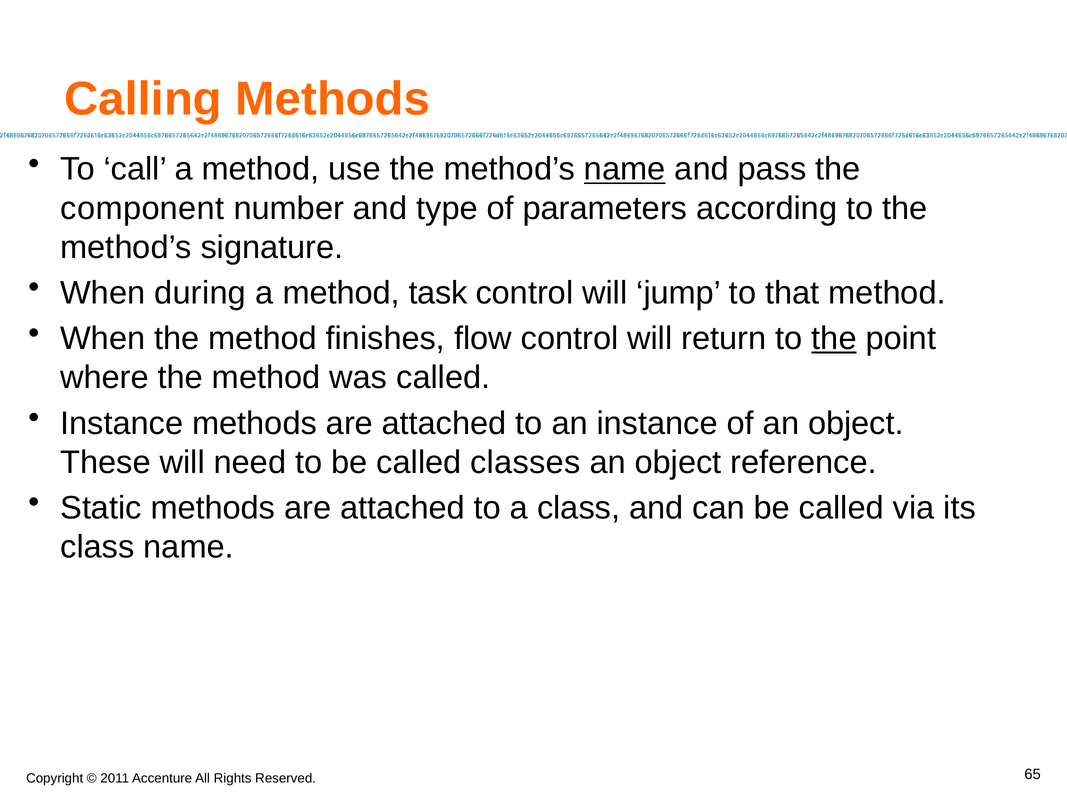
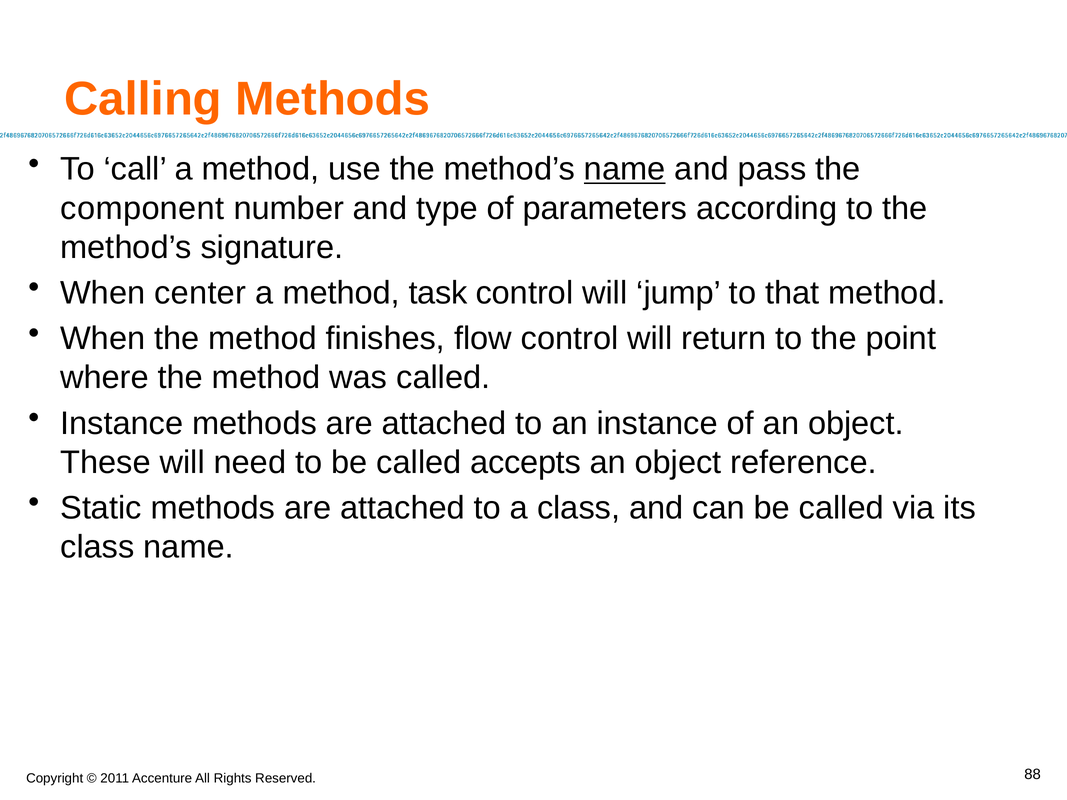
during: during -> center
the at (834, 339) underline: present -> none
classes: classes -> accepts
65: 65 -> 88
